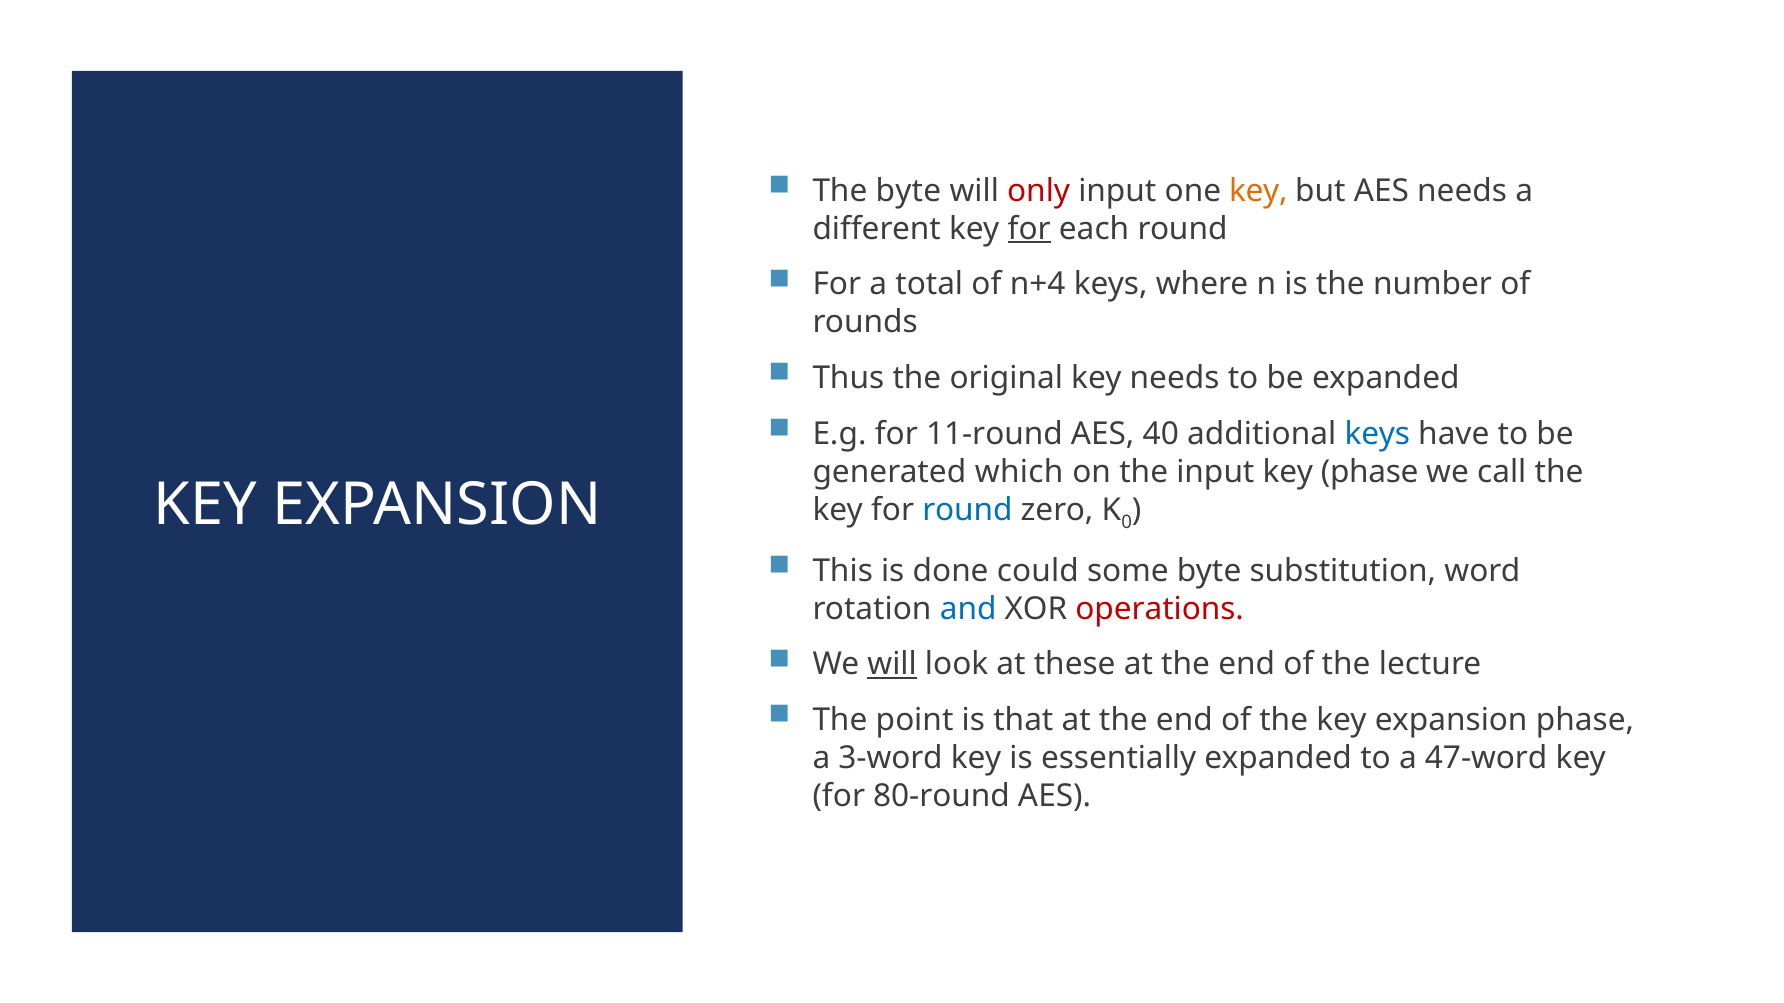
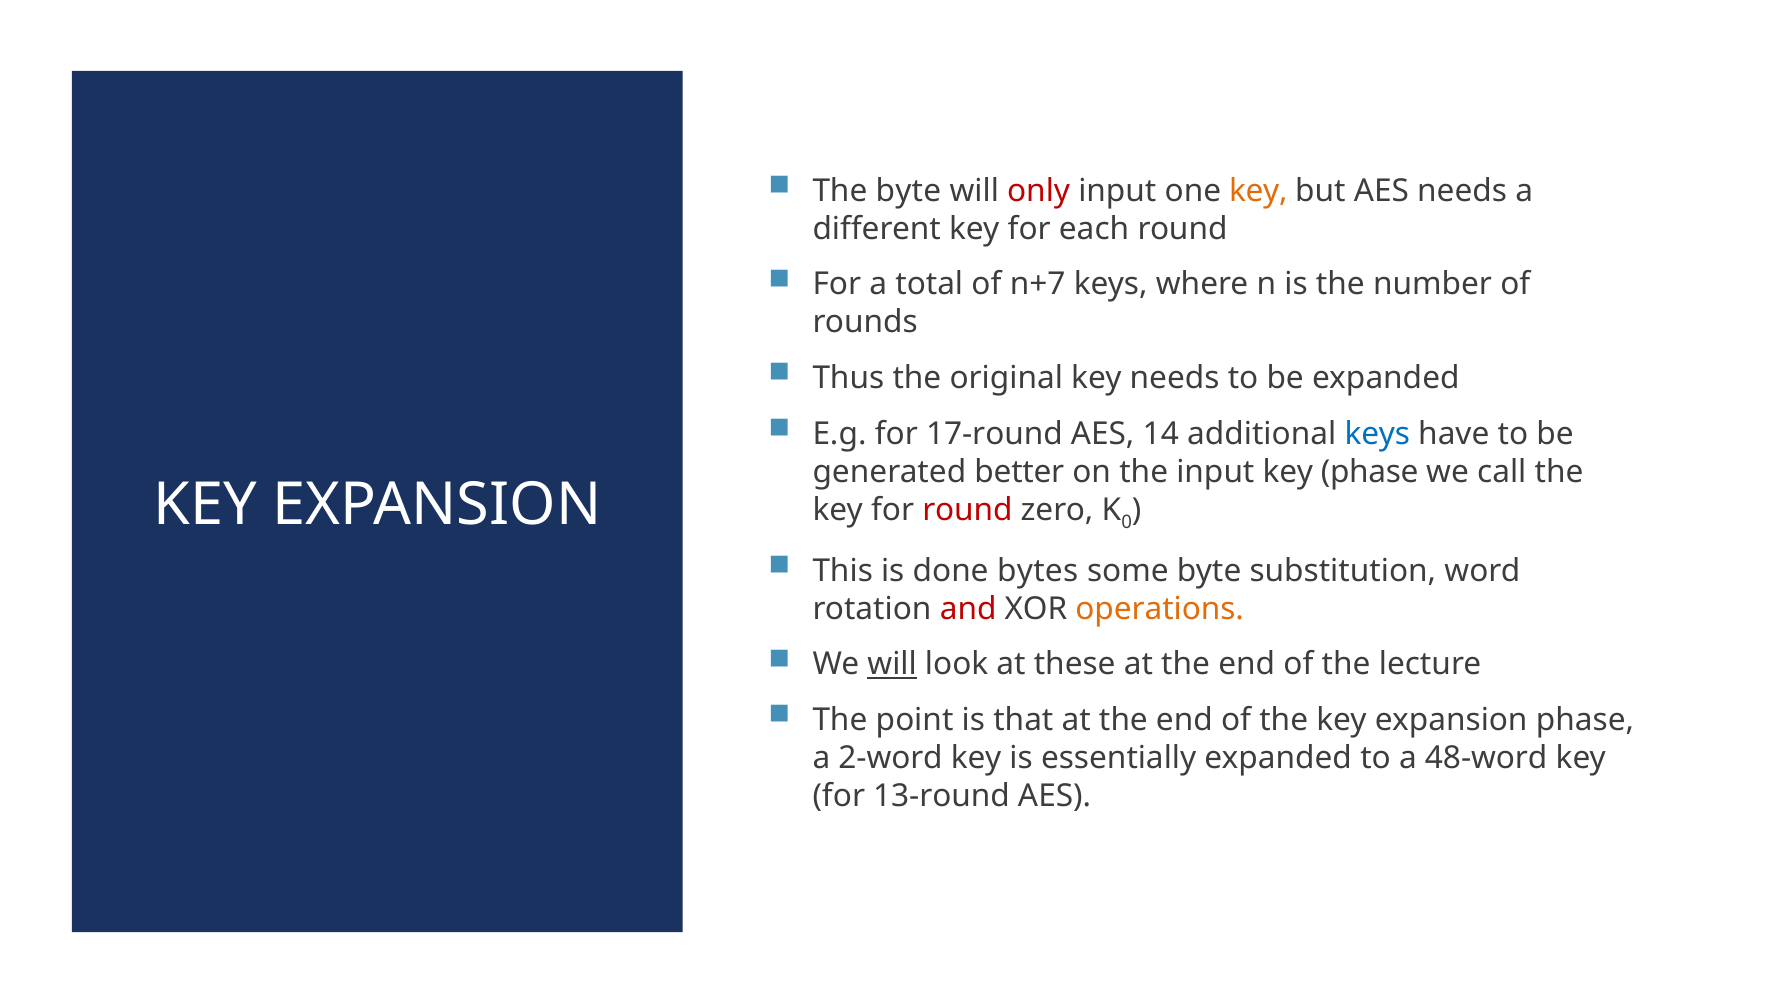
for at (1029, 229) underline: present -> none
n+4: n+4 -> n+7
11-round: 11-round -> 17-round
40: 40 -> 14
which: which -> better
round at (967, 510) colour: blue -> red
could: could -> bytes
and colour: blue -> red
operations colour: red -> orange
3-word: 3-word -> 2-word
47-word: 47-word -> 48-word
80-round: 80-round -> 13-round
